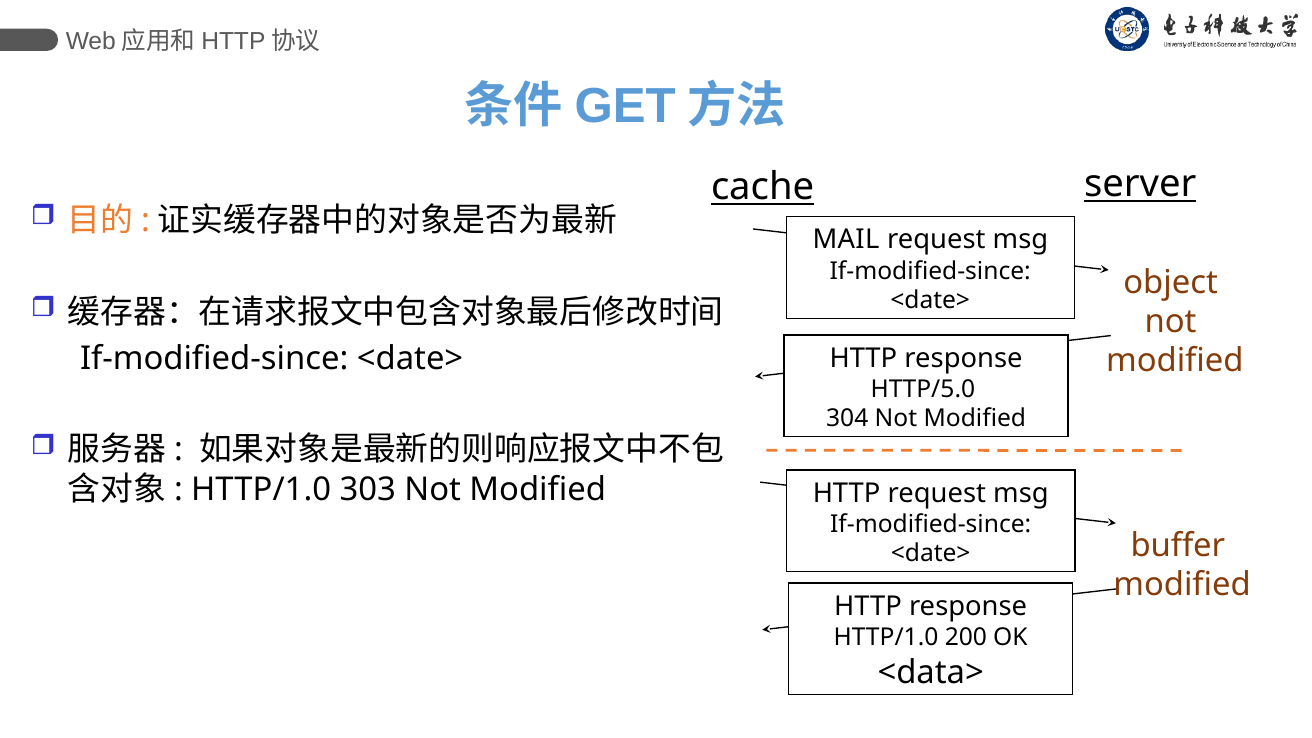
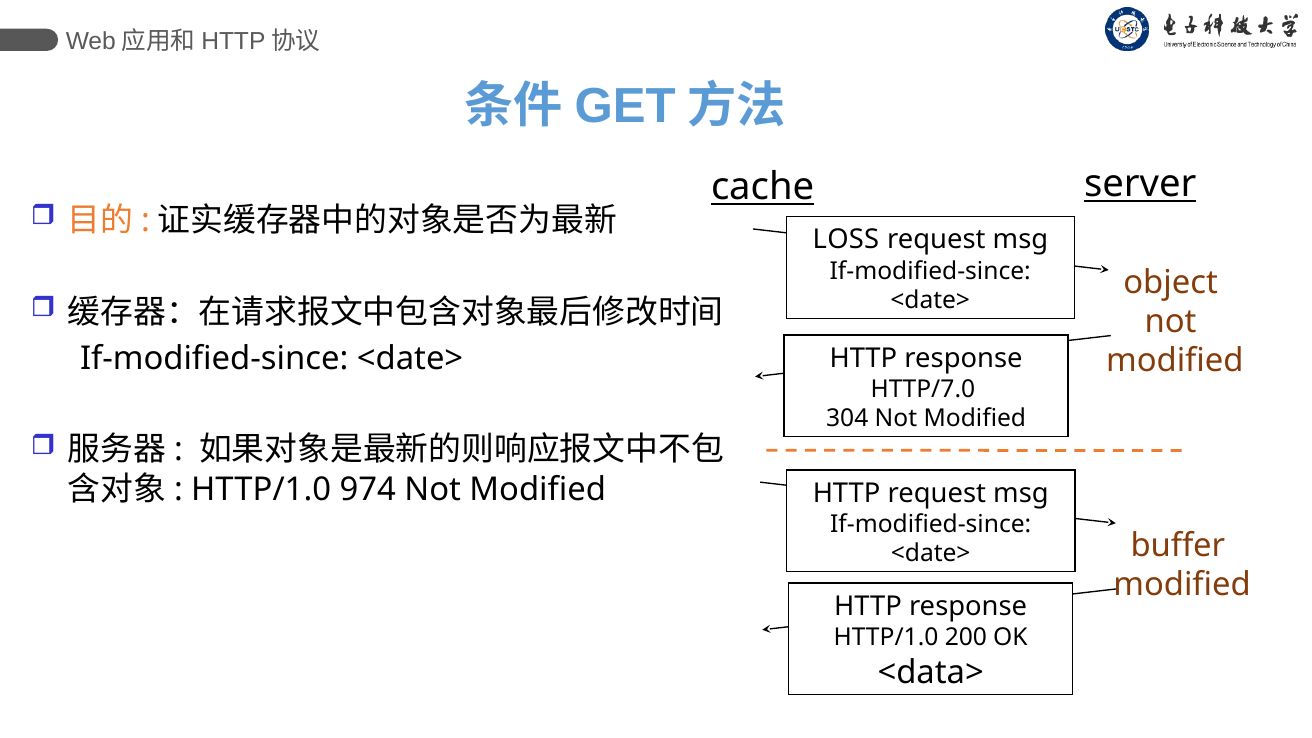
MAIL: MAIL -> LOSS
HTTP/5.0: HTTP/5.0 -> HTTP/7.0
303: 303 -> 974
